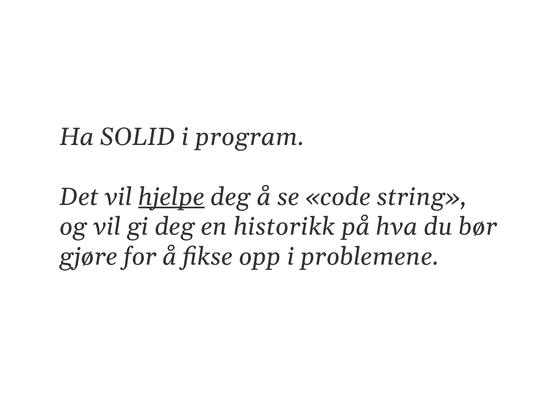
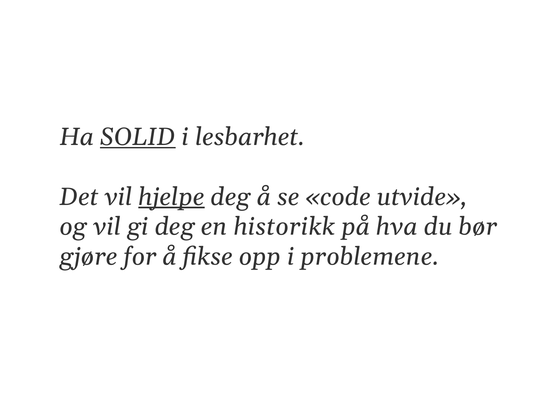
SOLID underline: none -> present
program: program -> lesbarhet
string: string -> utvide
